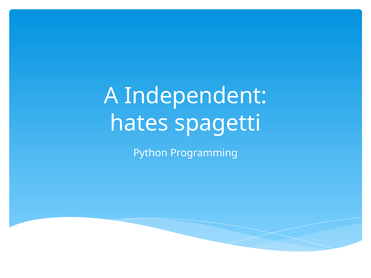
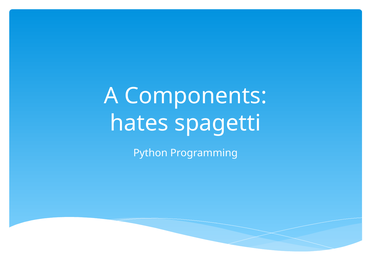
Independent: Independent -> Components
